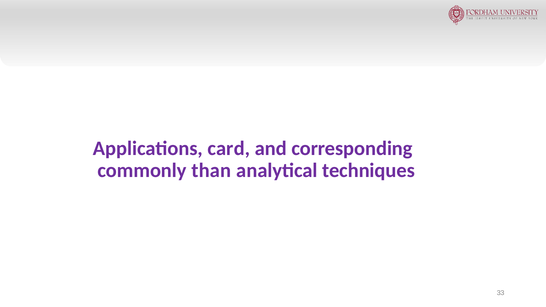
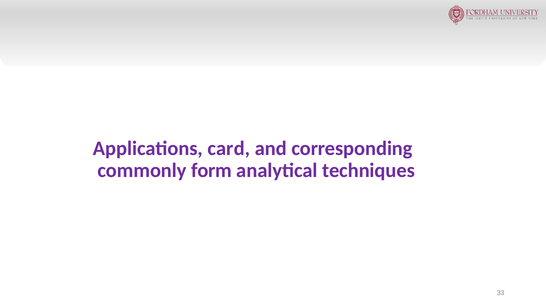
than: than -> form
